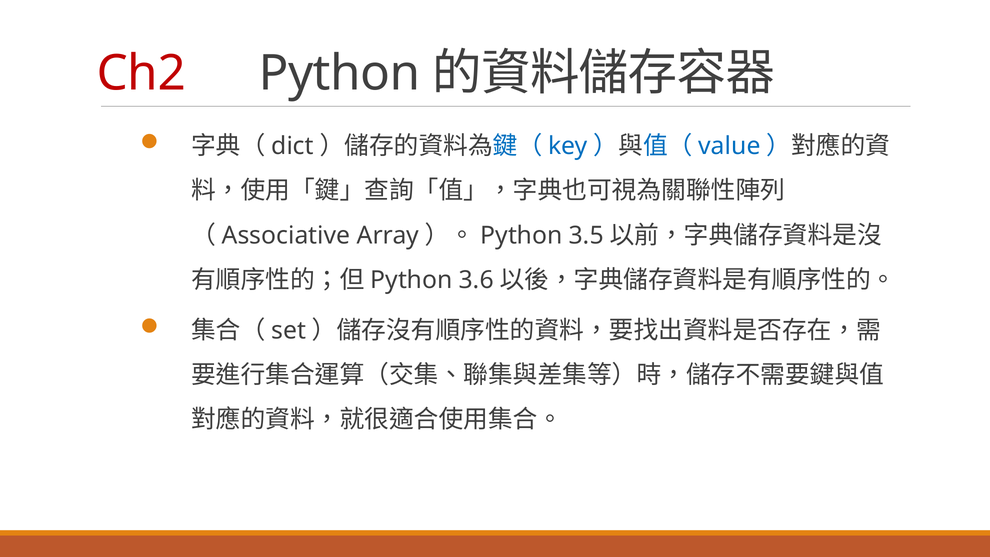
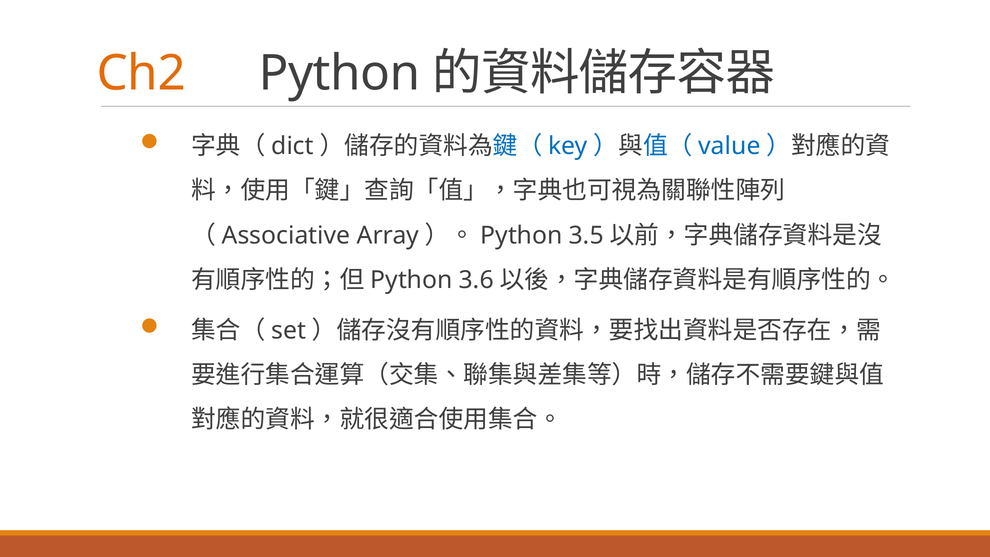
Ch2 colour: red -> orange
